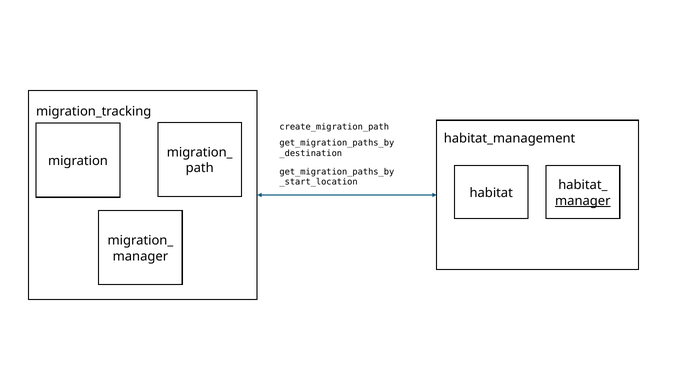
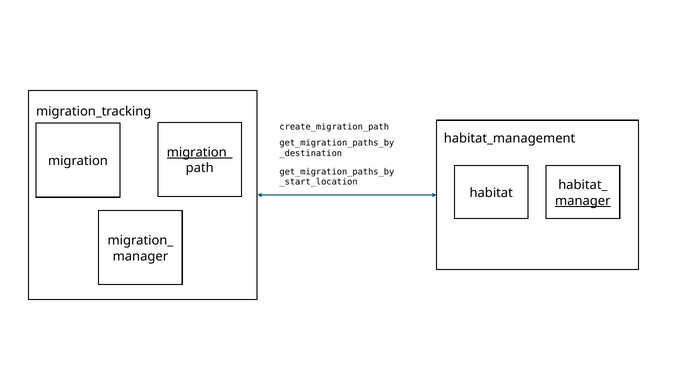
migration_ at (200, 153) underline: none -> present
